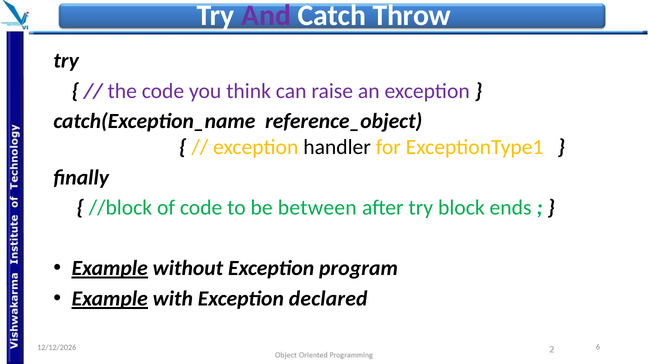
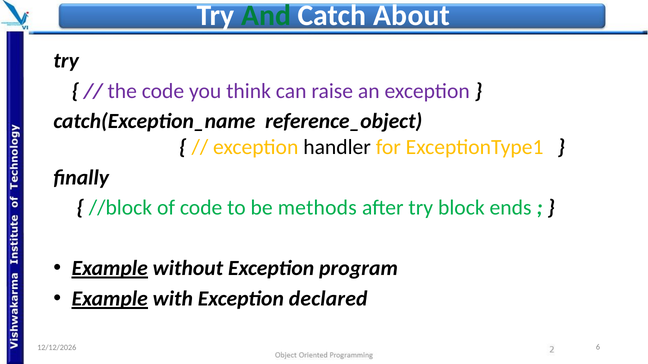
And colour: purple -> green
Throw: Throw -> About
between: between -> methods
